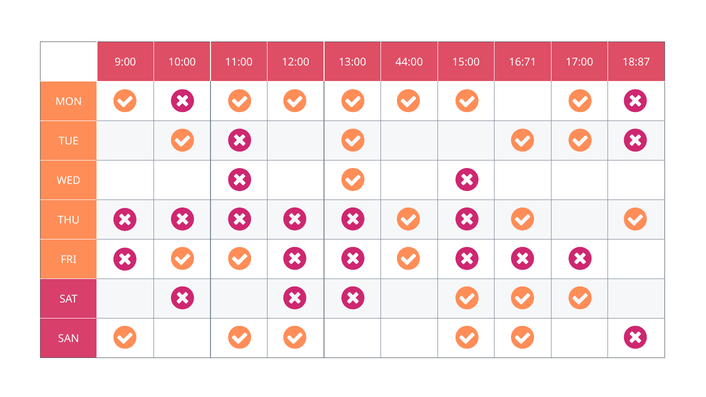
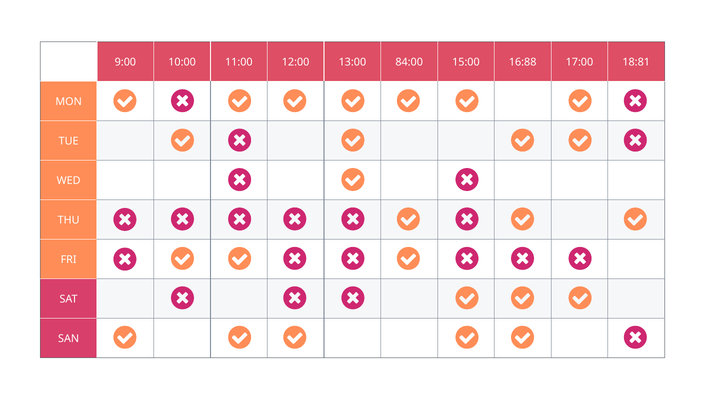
44:00: 44:00 -> 84:00
16:71: 16:71 -> 16:88
18:87: 18:87 -> 18:81
